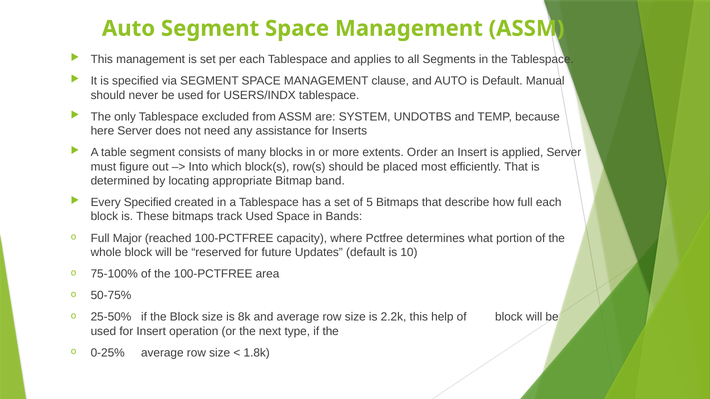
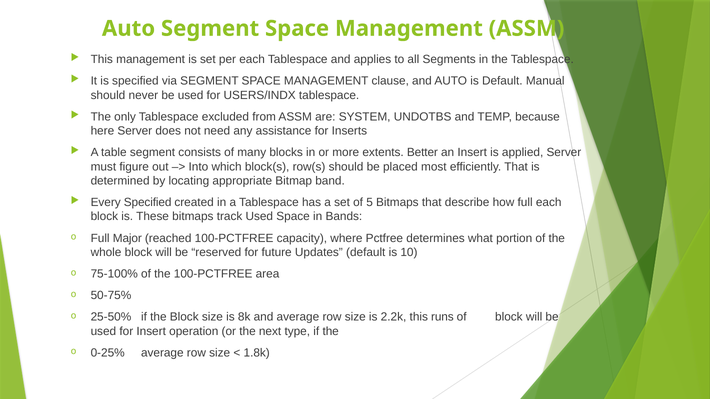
Order: Order -> Better
help: help -> runs
